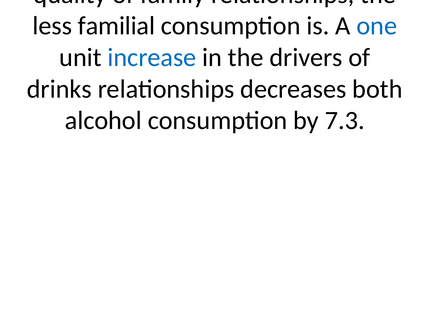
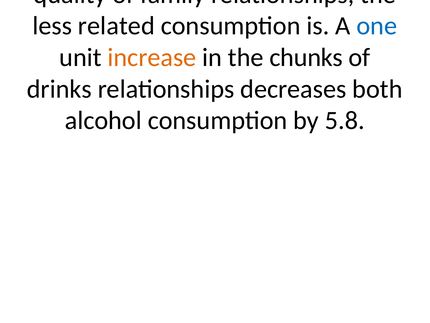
familial: familial -> related
increase colour: blue -> orange
drivers: drivers -> chunks
7.3: 7.3 -> 5.8
